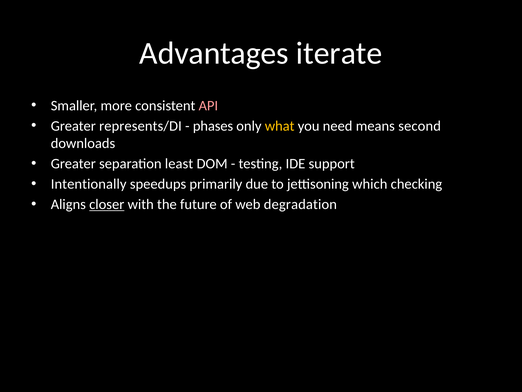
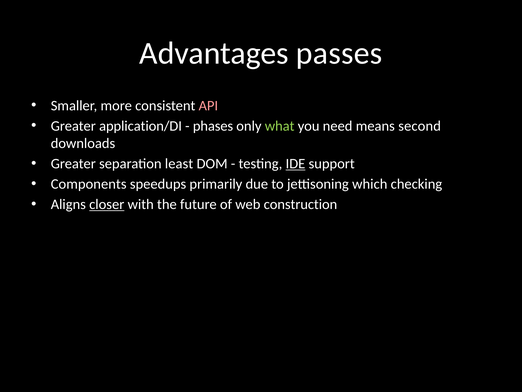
iterate: iterate -> passes
represents/DI: represents/DI -> application/DI
what colour: yellow -> light green
IDE underline: none -> present
Intentionally: Intentionally -> Components
degradation: degradation -> construction
